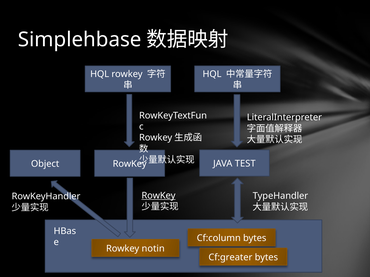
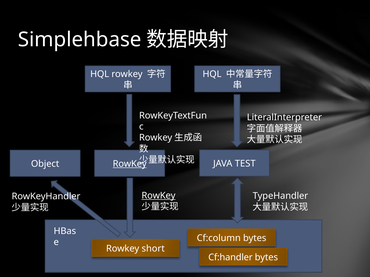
RowKey at (130, 164) underline: none -> present
notin: notin -> short
Cf:greater: Cf:greater -> Cf:handler
